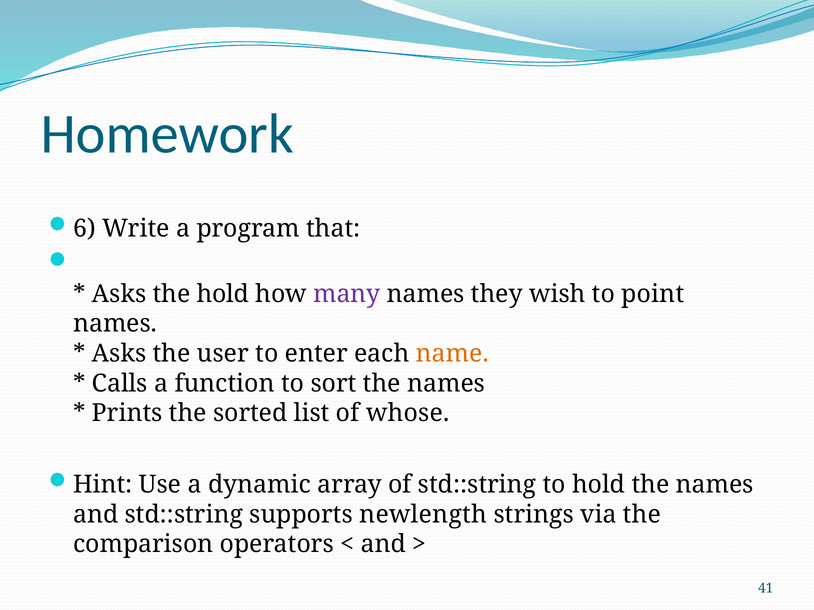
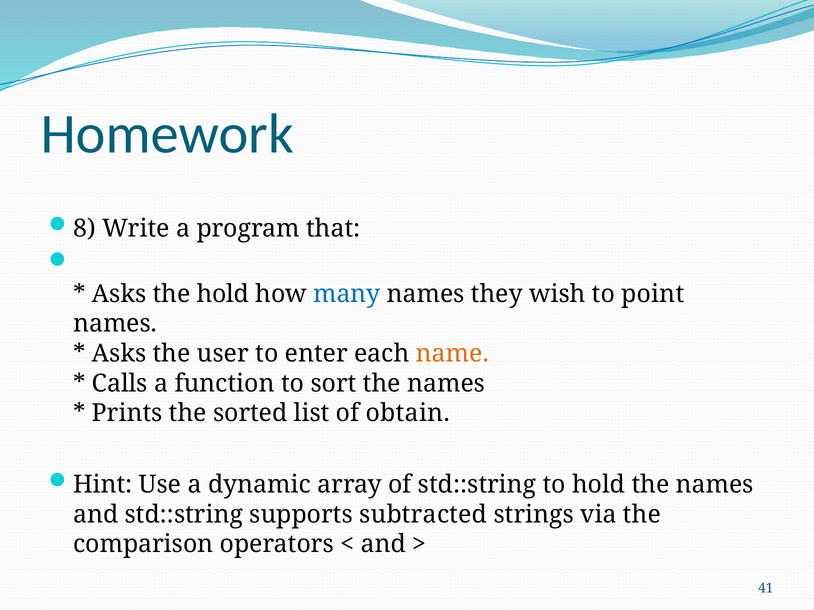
6: 6 -> 8
many colour: purple -> blue
whose: whose -> obtain
newlength: newlength -> subtracted
